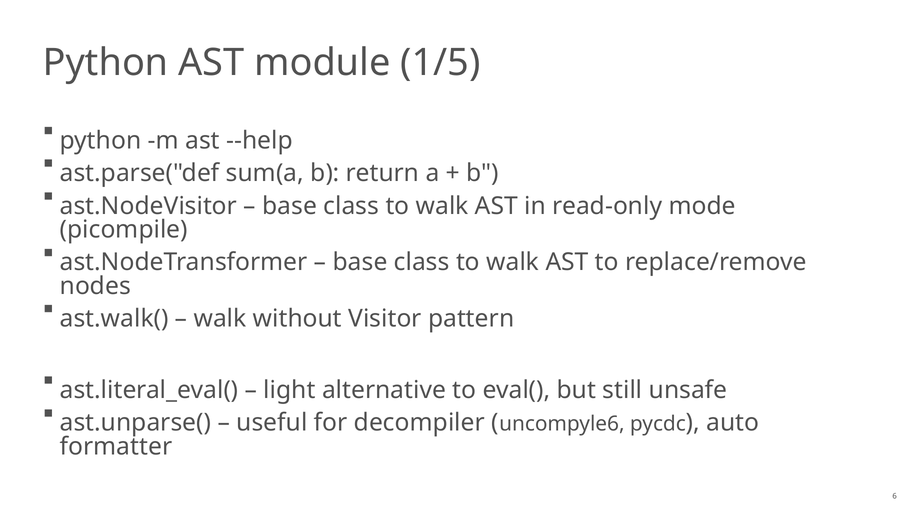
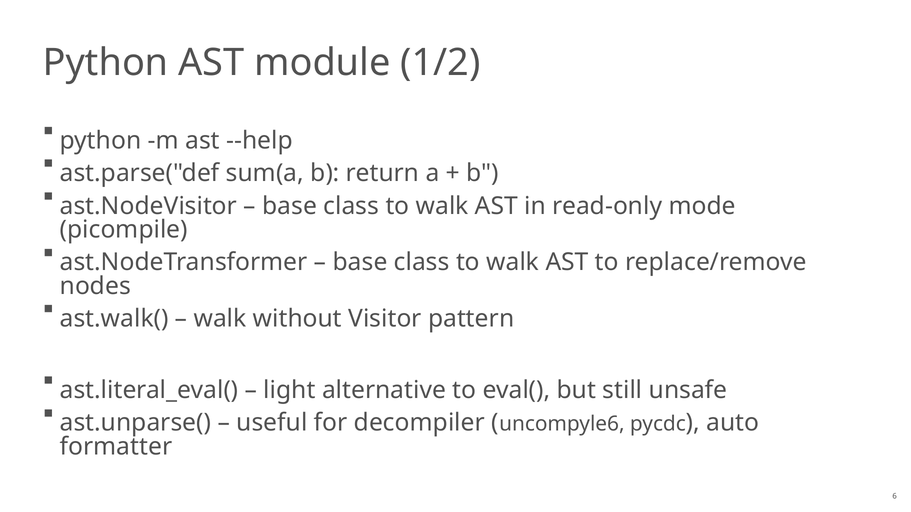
1/5: 1/5 -> 1/2
